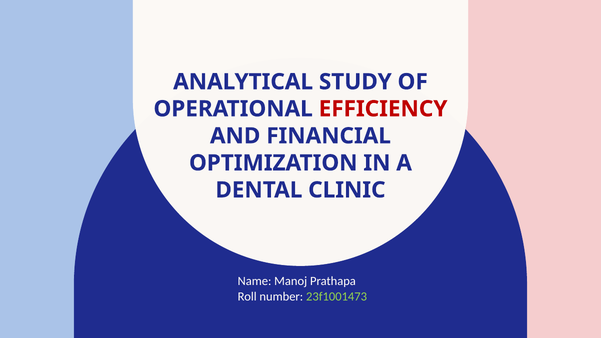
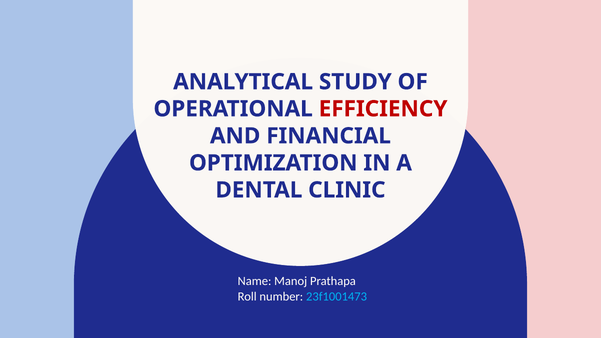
23f1001473 colour: light green -> light blue
